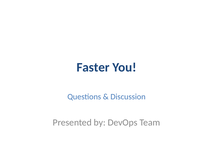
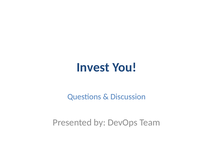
Faster: Faster -> Invest
